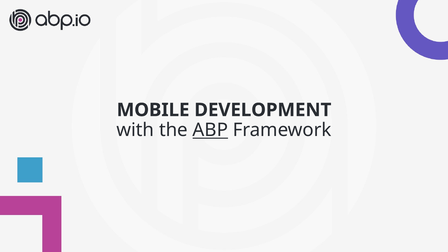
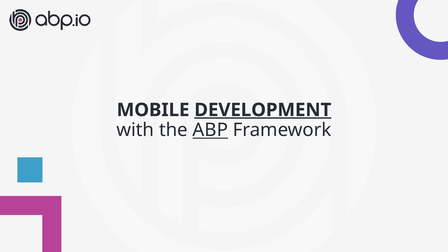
DEVELOPMENT underline: none -> present
